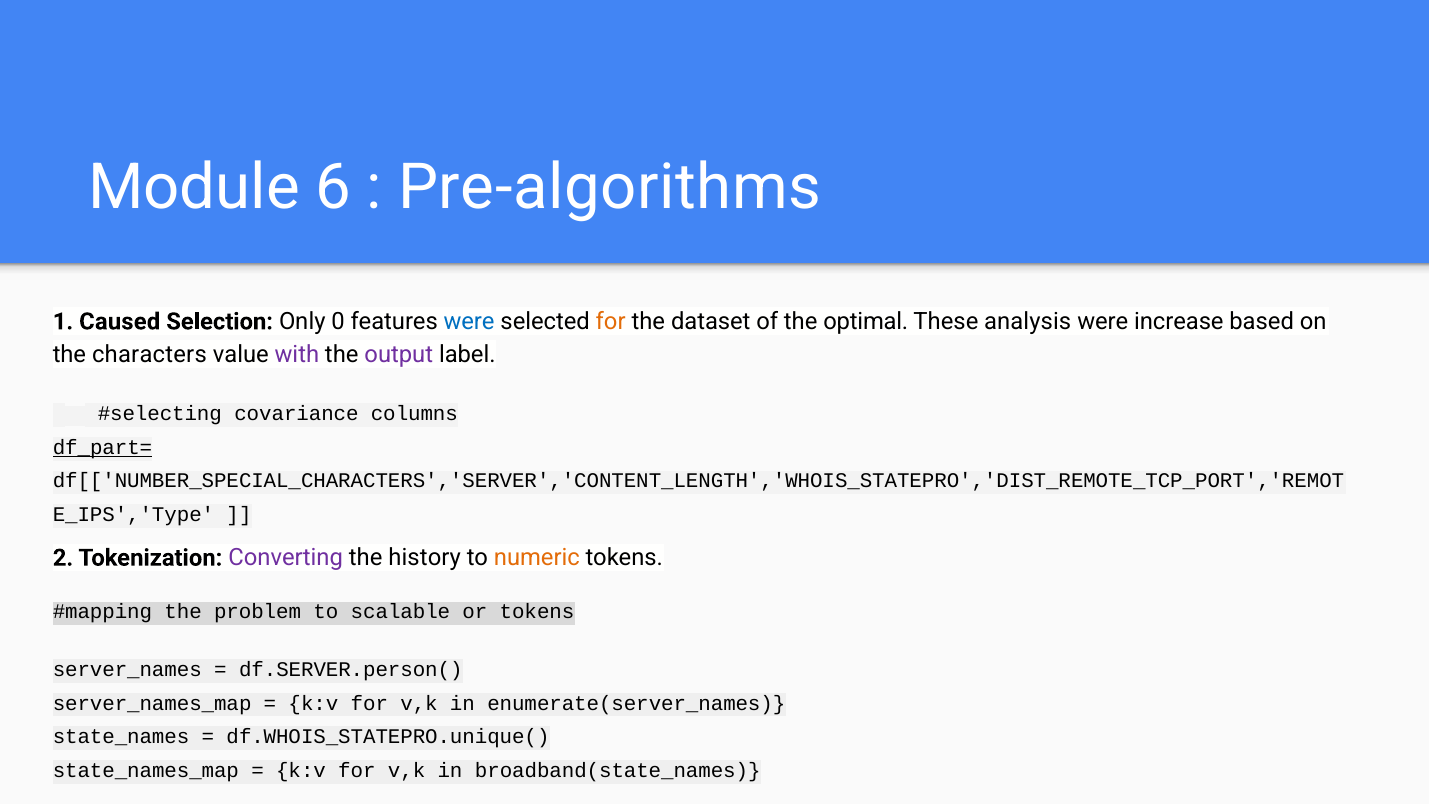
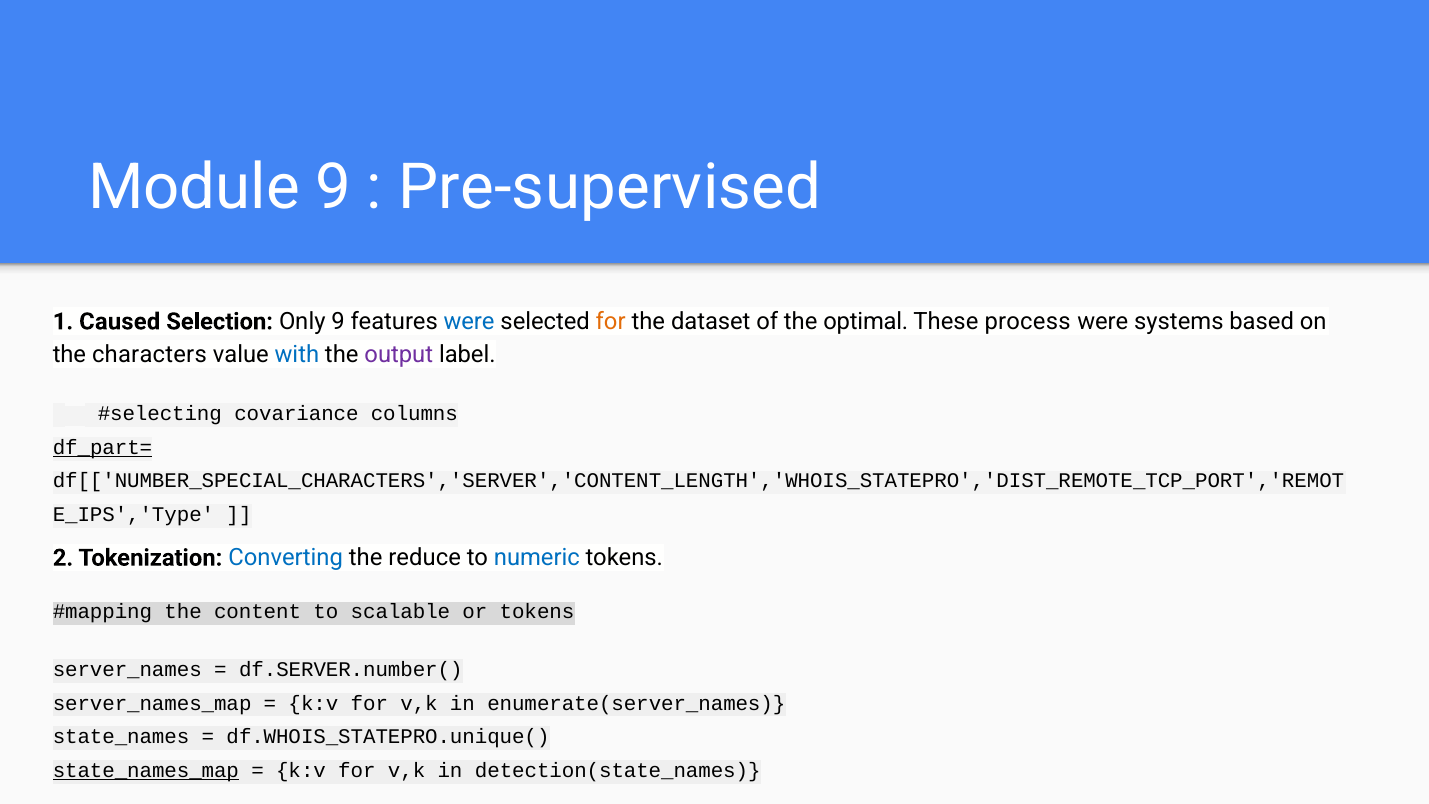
Module 6: 6 -> 9
Pre-algorithms: Pre-algorithms -> Pre-supervised
Only 0: 0 -> 9
analysis: analysis -> process
increase: increase -> systems
with colour: purple -> blue
Converting colour: purple -> blue
history: history -> reduce
numeric colour: orange -> blue
problem: problem -> content
df.SERVER.person(: df.SERVER.person( -> df.SERVER.number(
state_names_map underline: none -> present
broadband(state_names: broadband(state_names -> detection(state_names
